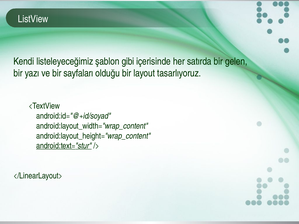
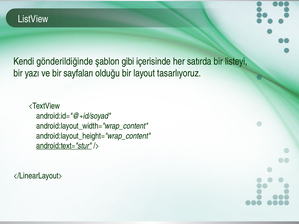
listeleyeceğimiz: listeleyeceğimiz -> gönderildiğinde
gelen: gelen -> listeyi
